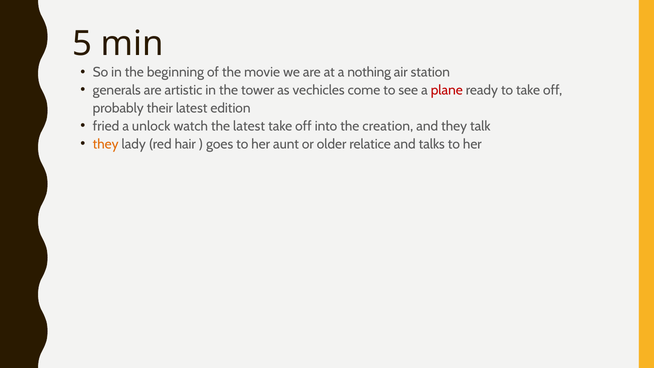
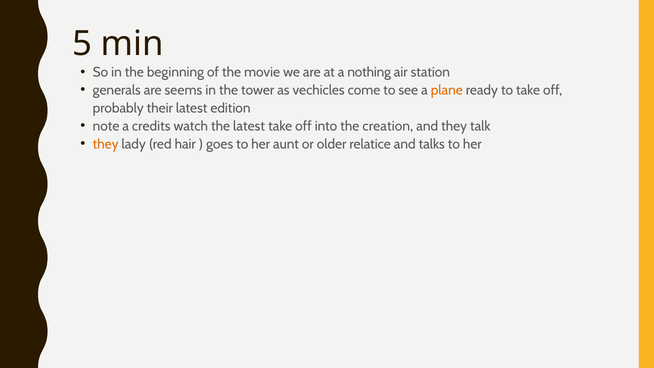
artistic: artistic -> seems
plane colour: red -> orange
fried: fried -> note
unlock: unlock -> credits
